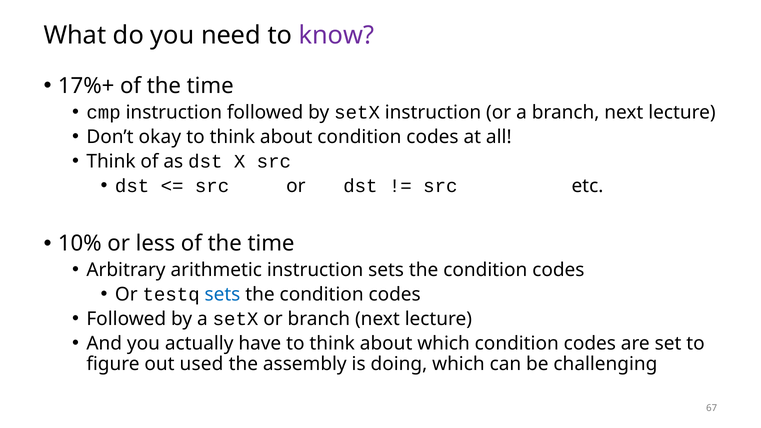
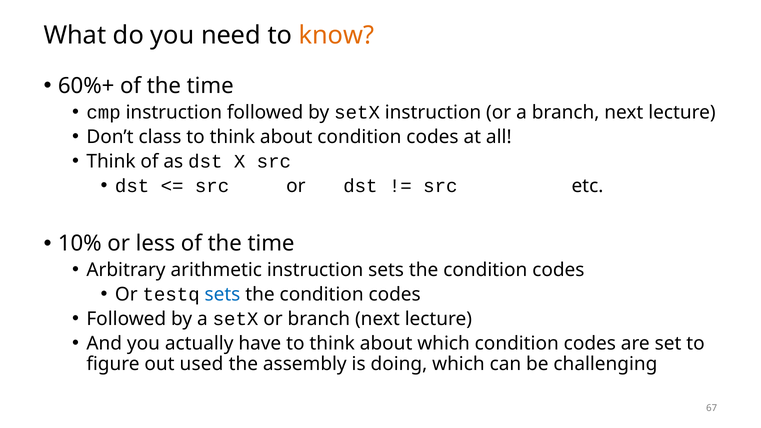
know colour: purple -> orange
17%+: 17%+ -> 60%+
okay: okay -> class
